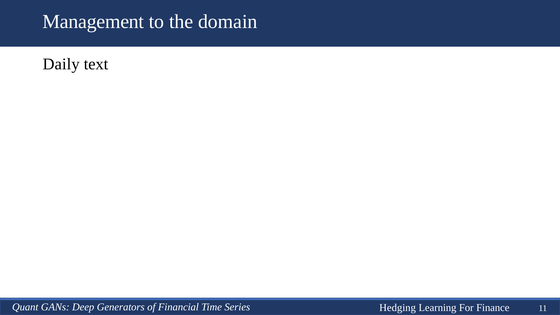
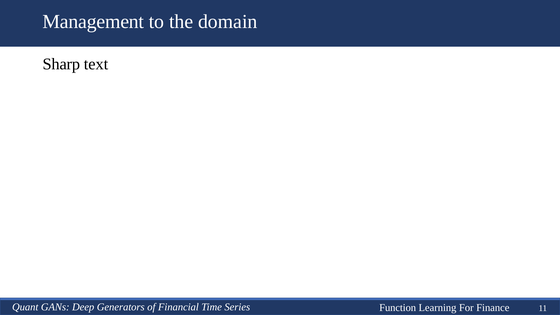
Daily: Daily -> Sharp
Hedging: Hedging -> Function
